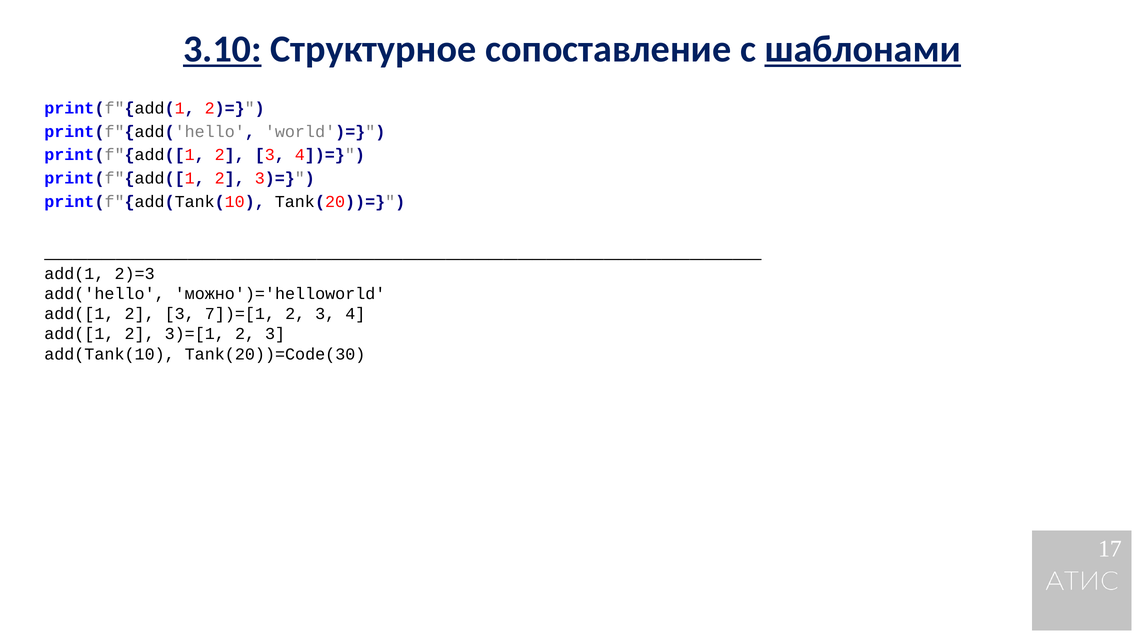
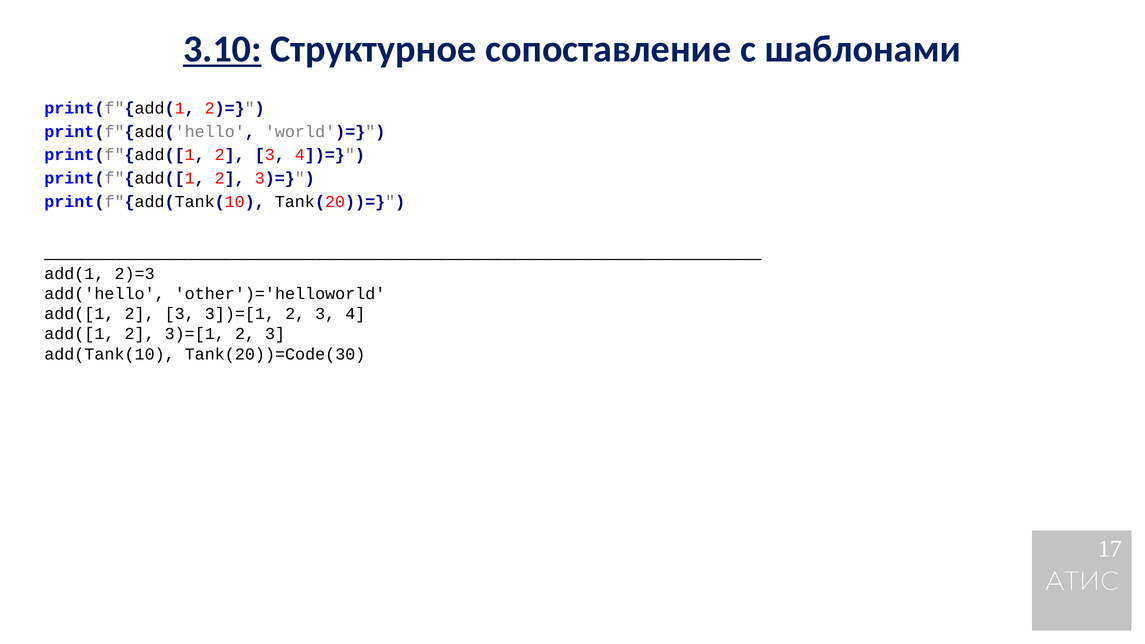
шаблонами underline: present -> none
можно')='helloworld: можно')='helloworld -> other')='helloworld
7])=[1: 7])=[1 -> 3])=[1
